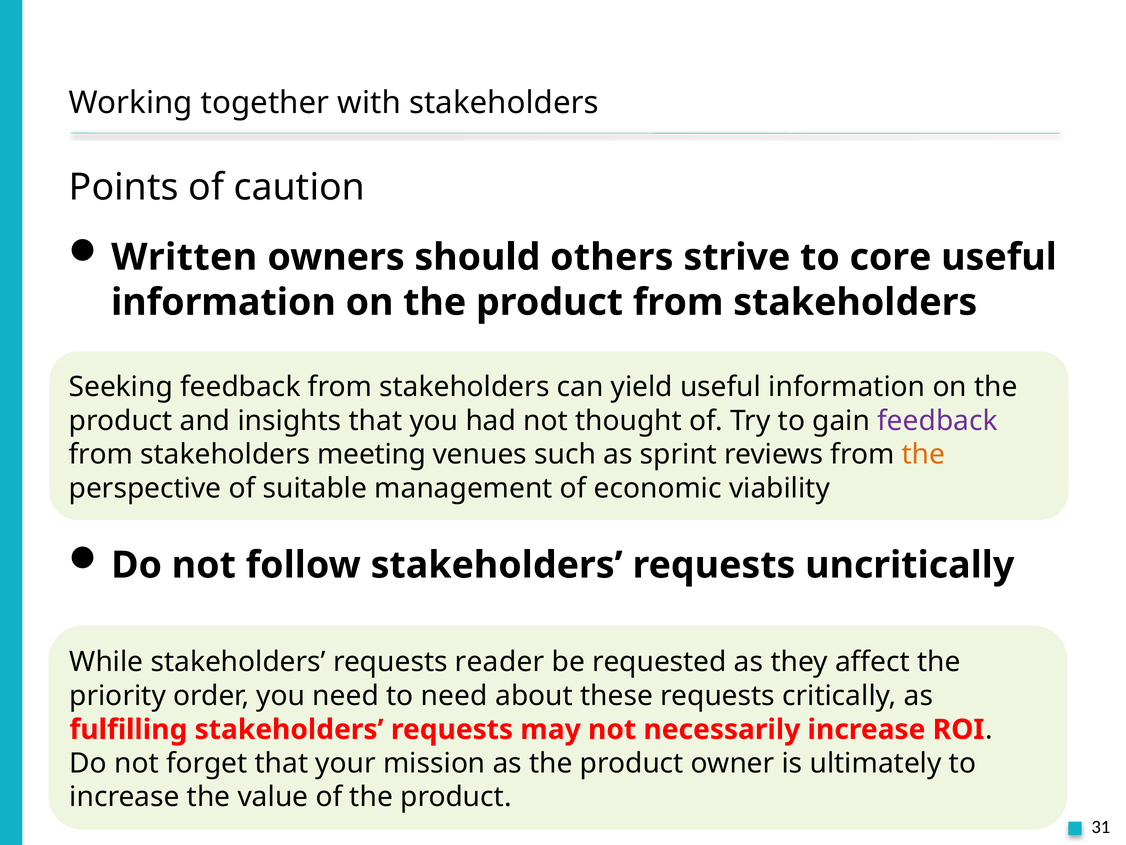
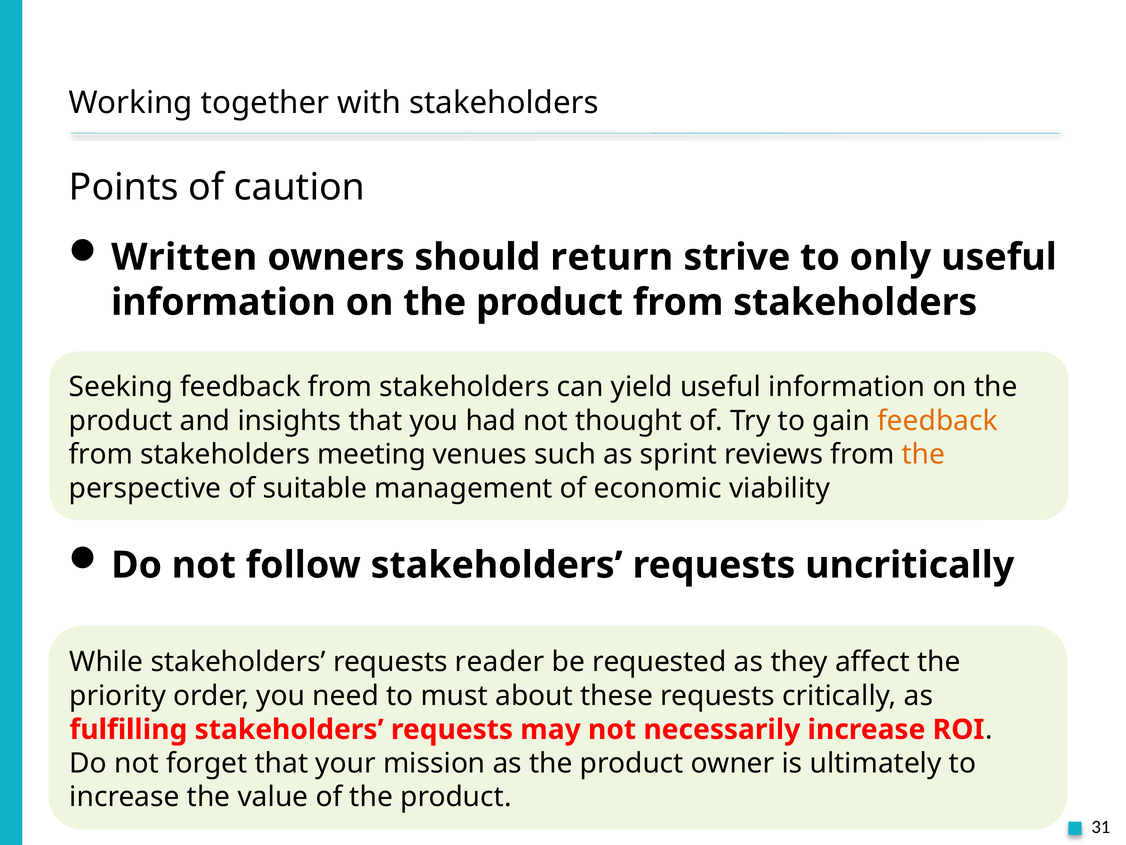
others: others -> return
core: core -> only
feedback at (937, 421) colour: purple -> orange
to need: need -> must
